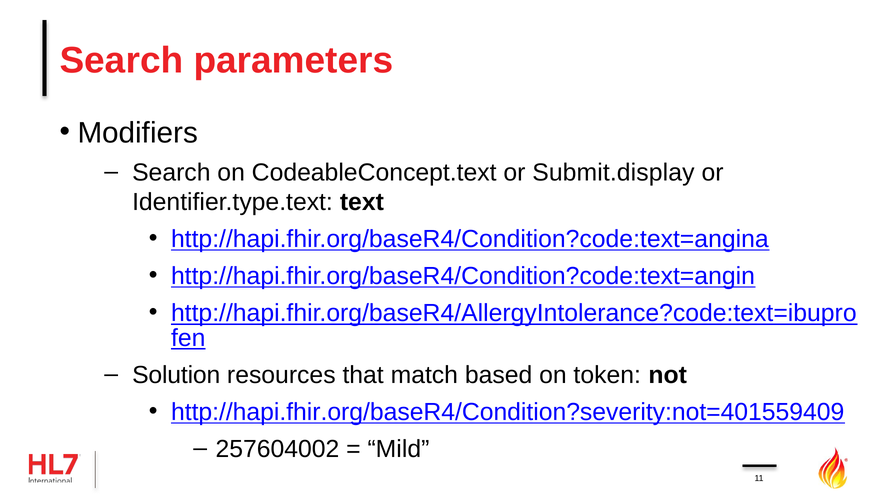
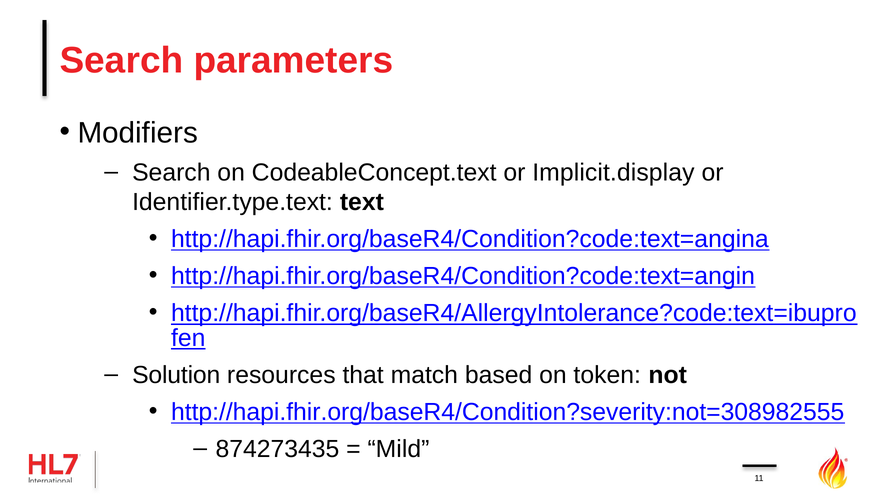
Submit.display: Submit.display -> Implicit.display
http://hapi.fhir.org/baseR4/Condition?severity:not=401559409: http://hapi.fhir.org/baseR4/Condition?severity:not=401559409 -> http://hapi.fhir.org/baseR4/Condition?severity:not=308982555
257604002: 257604002 -> 874273435
